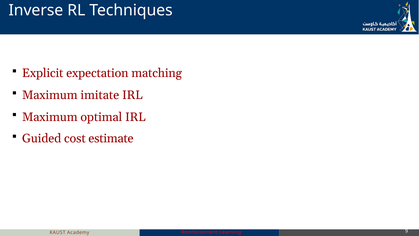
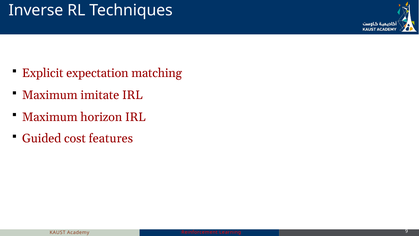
optimal: optimal -> horizon
estimate: estimate -> features
